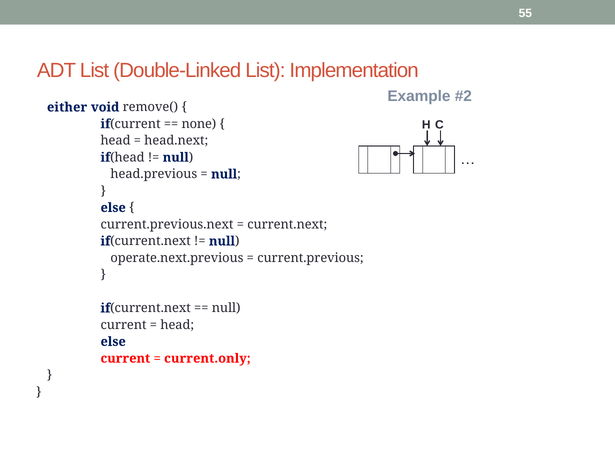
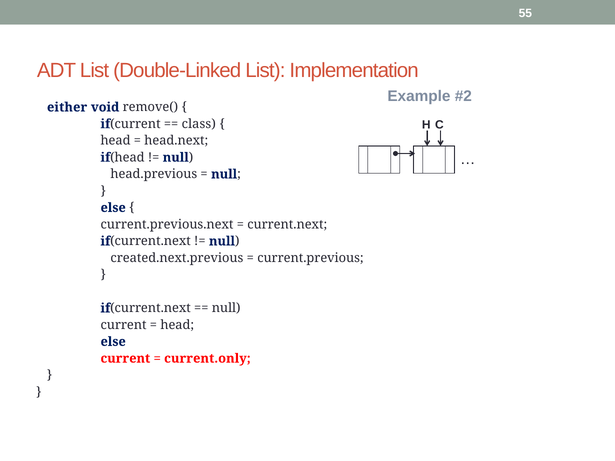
none: none -> class
operate.next.previous: operate.next.previous -> created.next.previous
